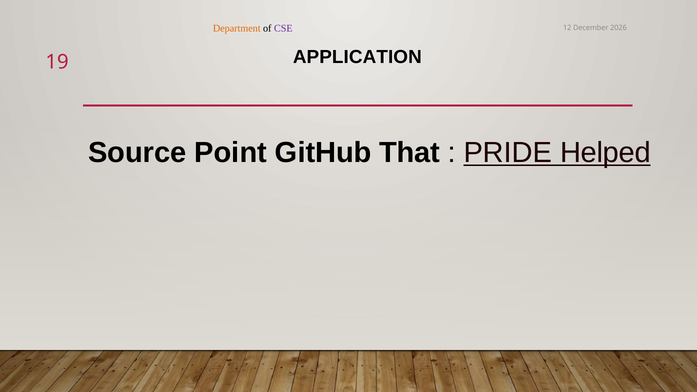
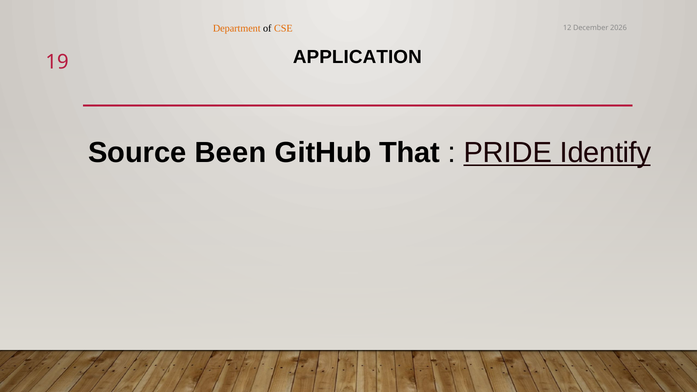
CSE colour: purple -> orange
Point: Point -> Been
Helped: Helped -> Identify
